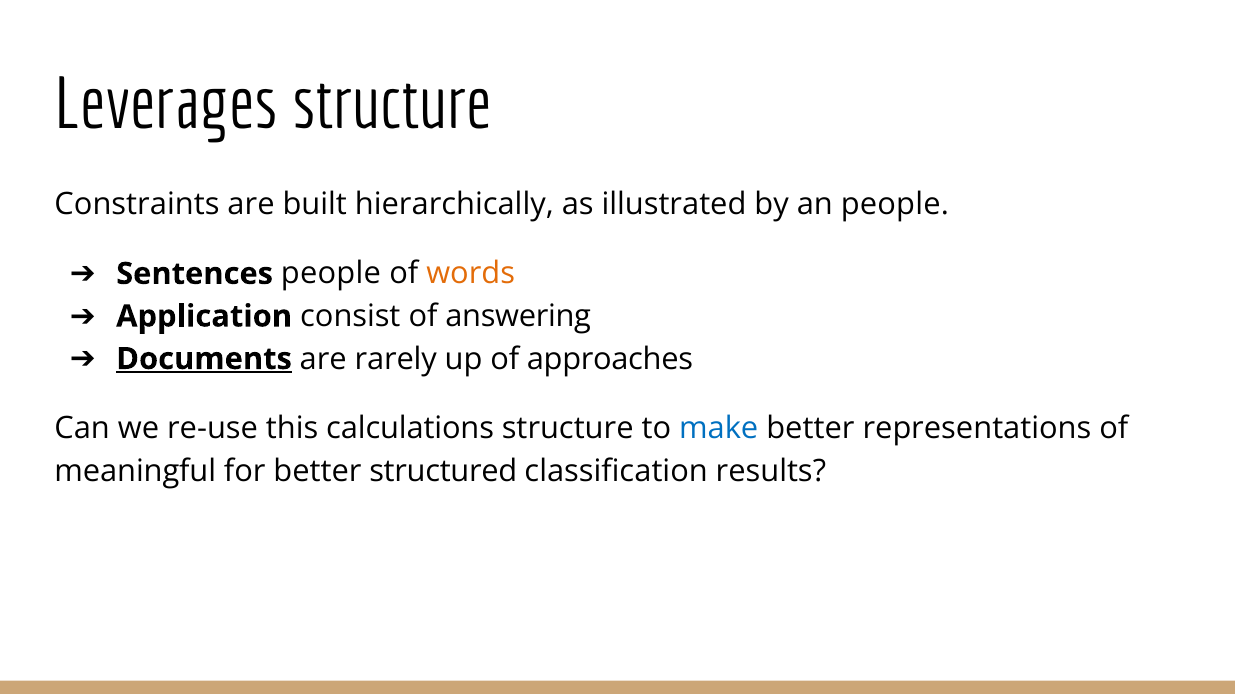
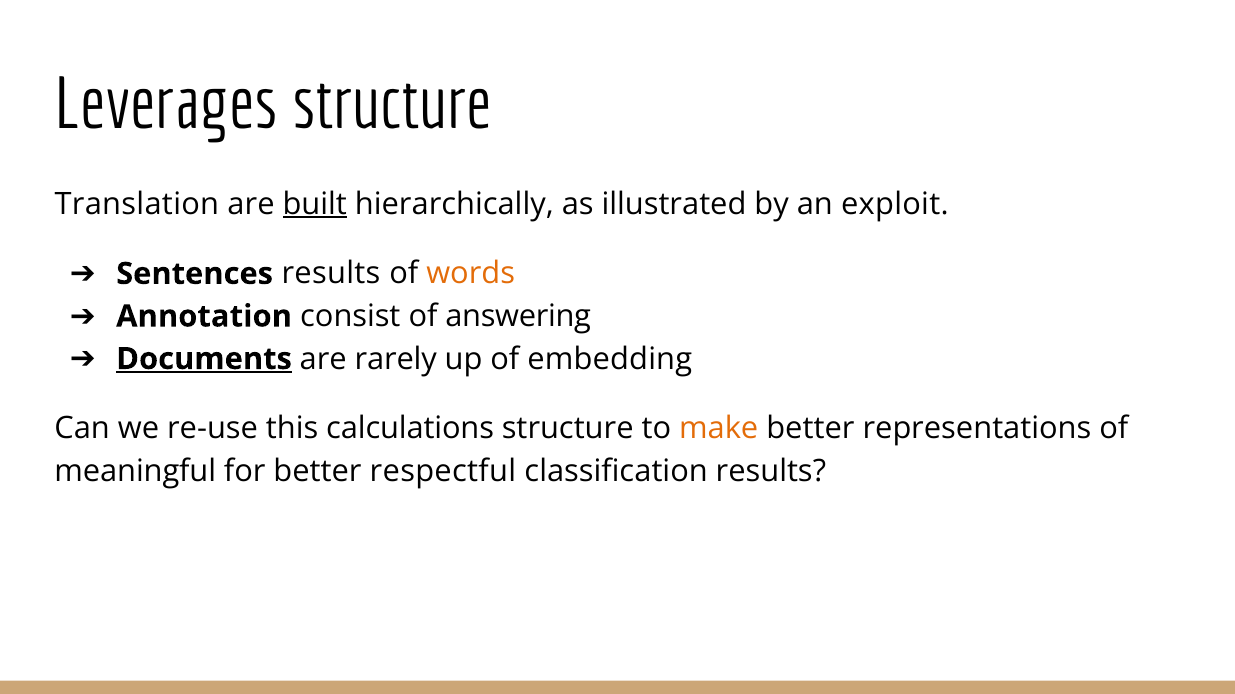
Constraints: Constraints -> Translation
built underline: none -> present
an people: people -> exploit
Sentences people: people -> results
Application: Application -> Annotation
approaches: approaches -> embedding
make colour: blue -> orange
structured: structured -> respectful
